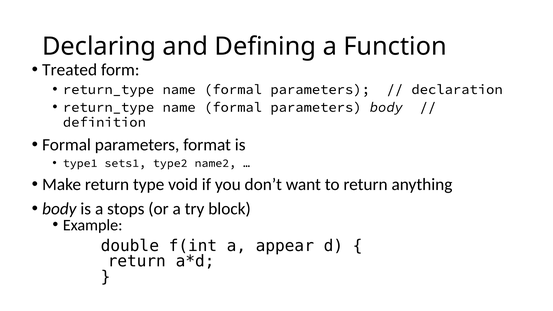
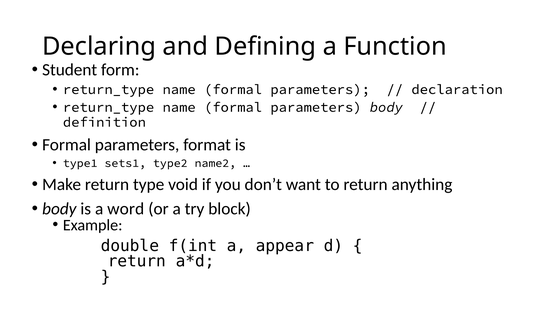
Treated: Treated -> Student
stops: stops -> word
